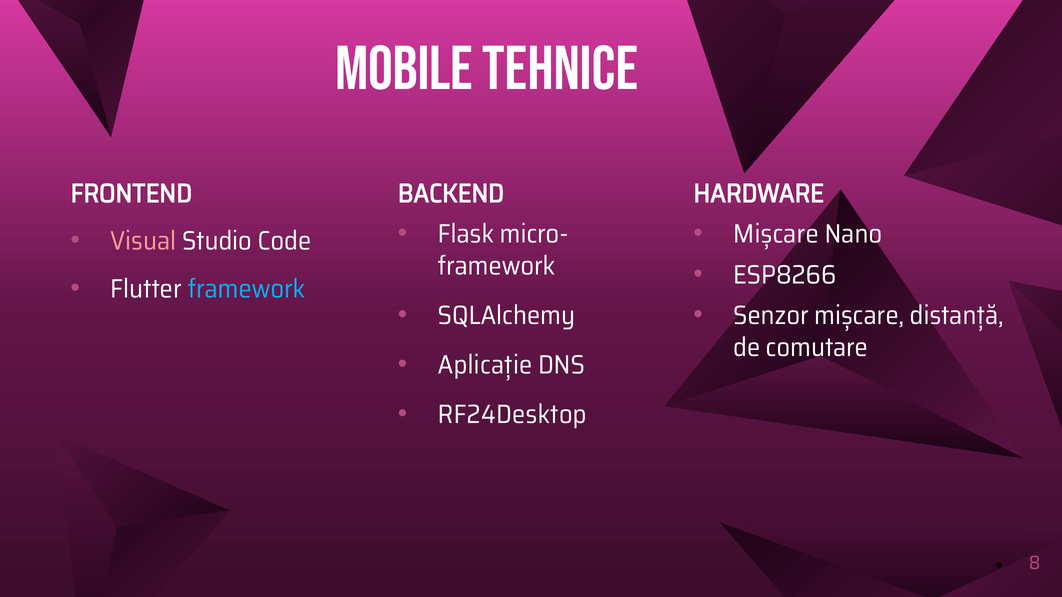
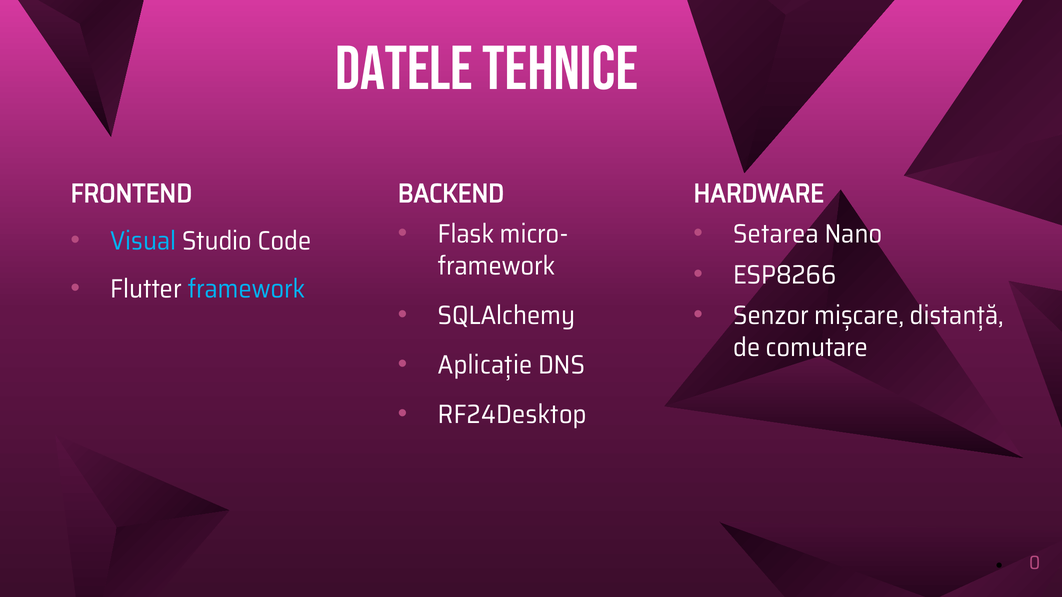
MOBILE: MOBILE -> DATELE
Mișcare at (776, 234): Mișcare -> Setarea
Visual colour: pink -> light blue
8: 8 -> 0
